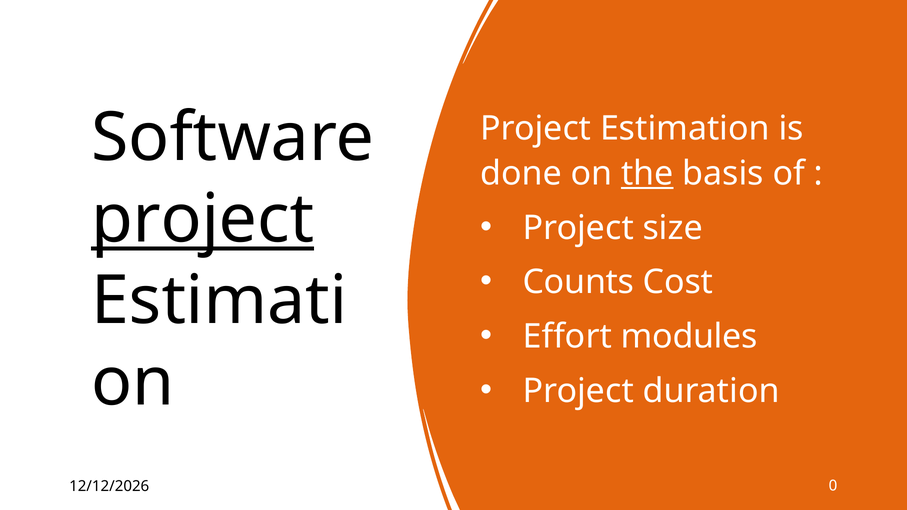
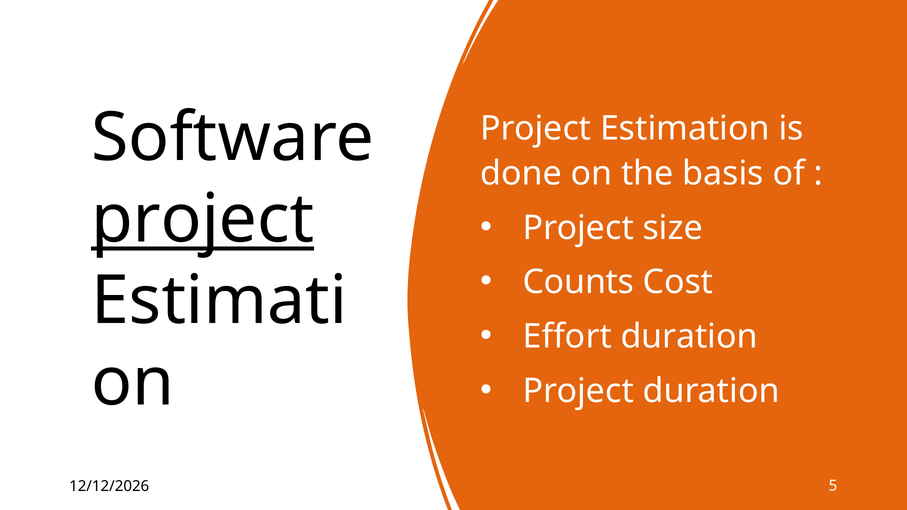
the underline: present -> none
Effort modules: modules -> duration
0: 0 -> 5
